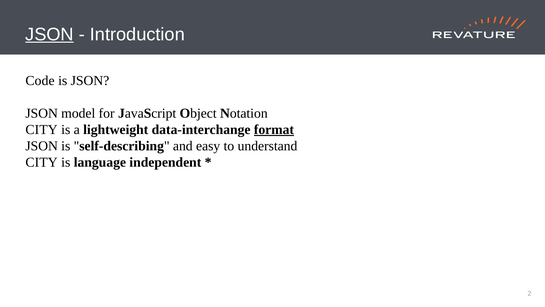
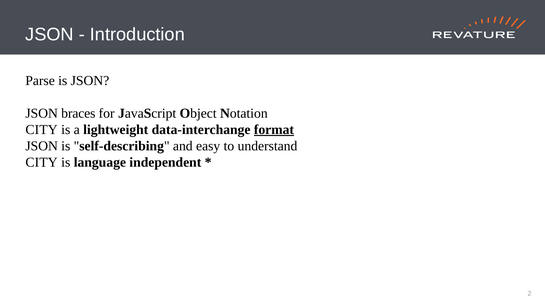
JSON at (50, 34) underline: present -> none
Code: Code -> Parse
model: model -> braces
